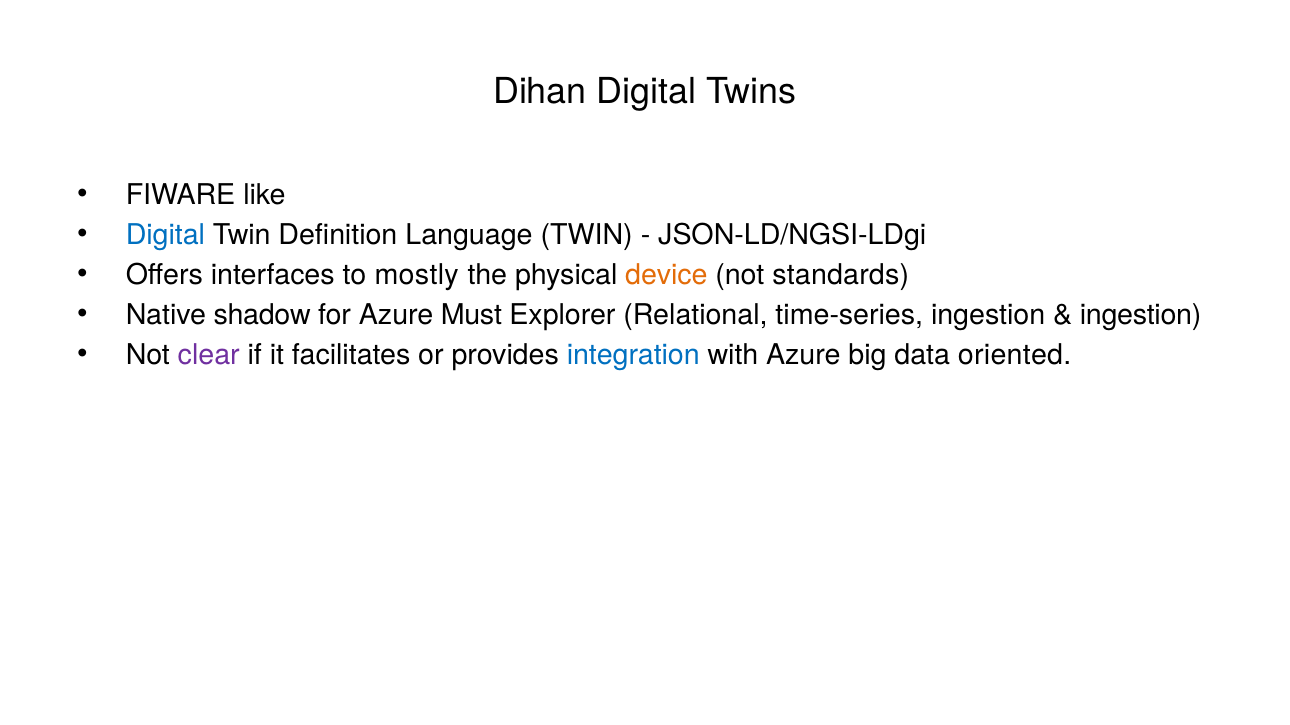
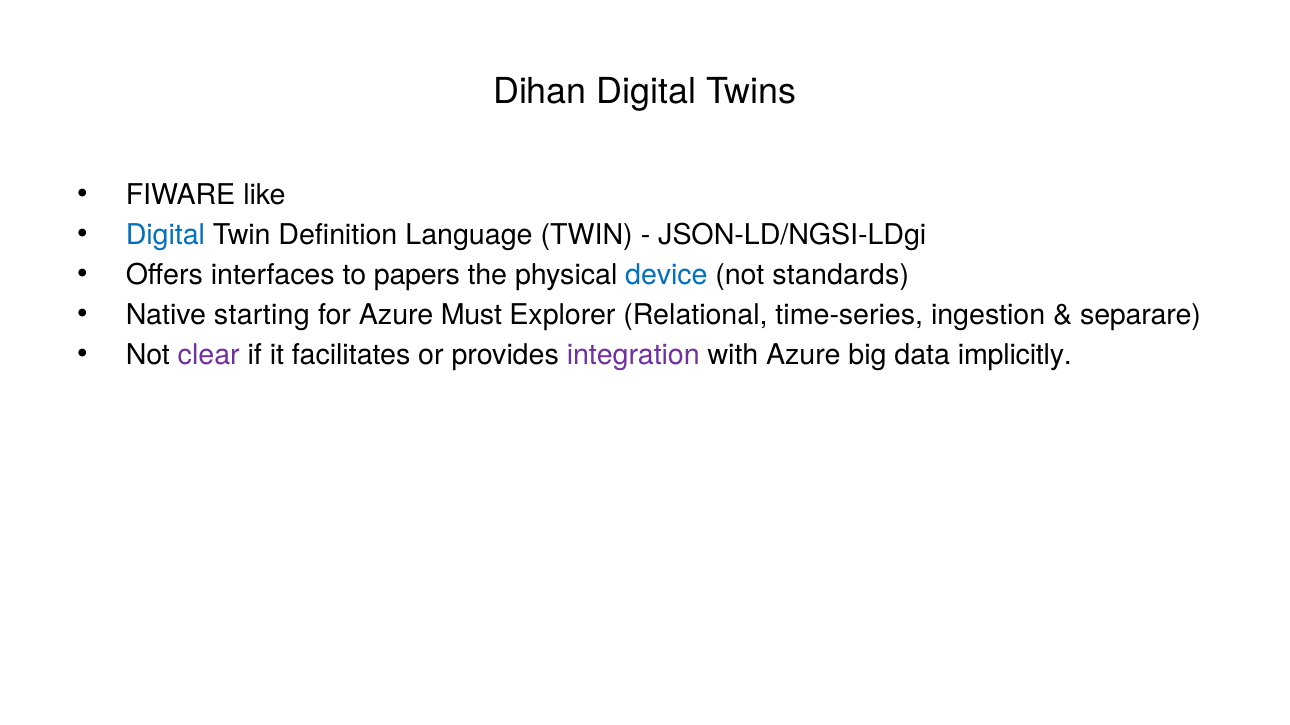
mostly: mostly -> papers
device colour: orange -> blue
shadow: shadow -> starting
ingestion at (1141, 315): ingestion -> separare
integration colour: blue -> purple
oriented: oriented -> implicitly
